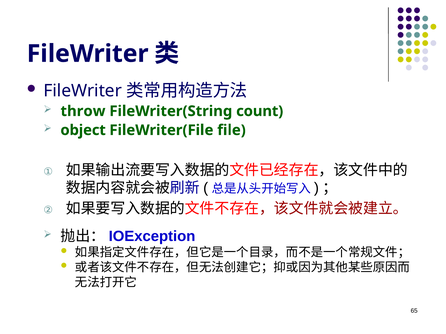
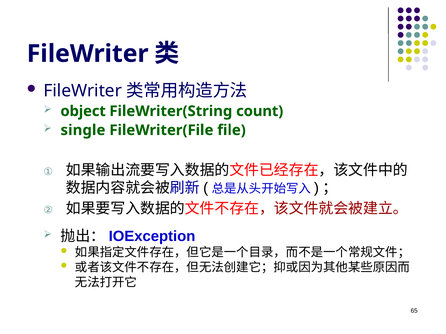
throw: throw -> object
object: object -> single
